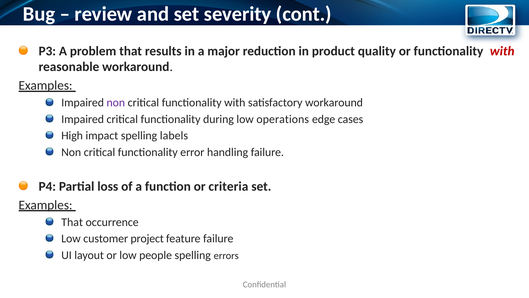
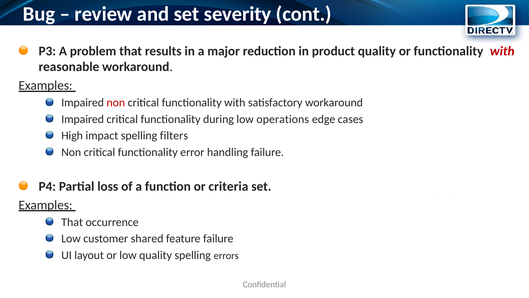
non at (116, 103) colour: purple -> red
labels: labels -> filters
project: project -> shared
low people: people -> quality
